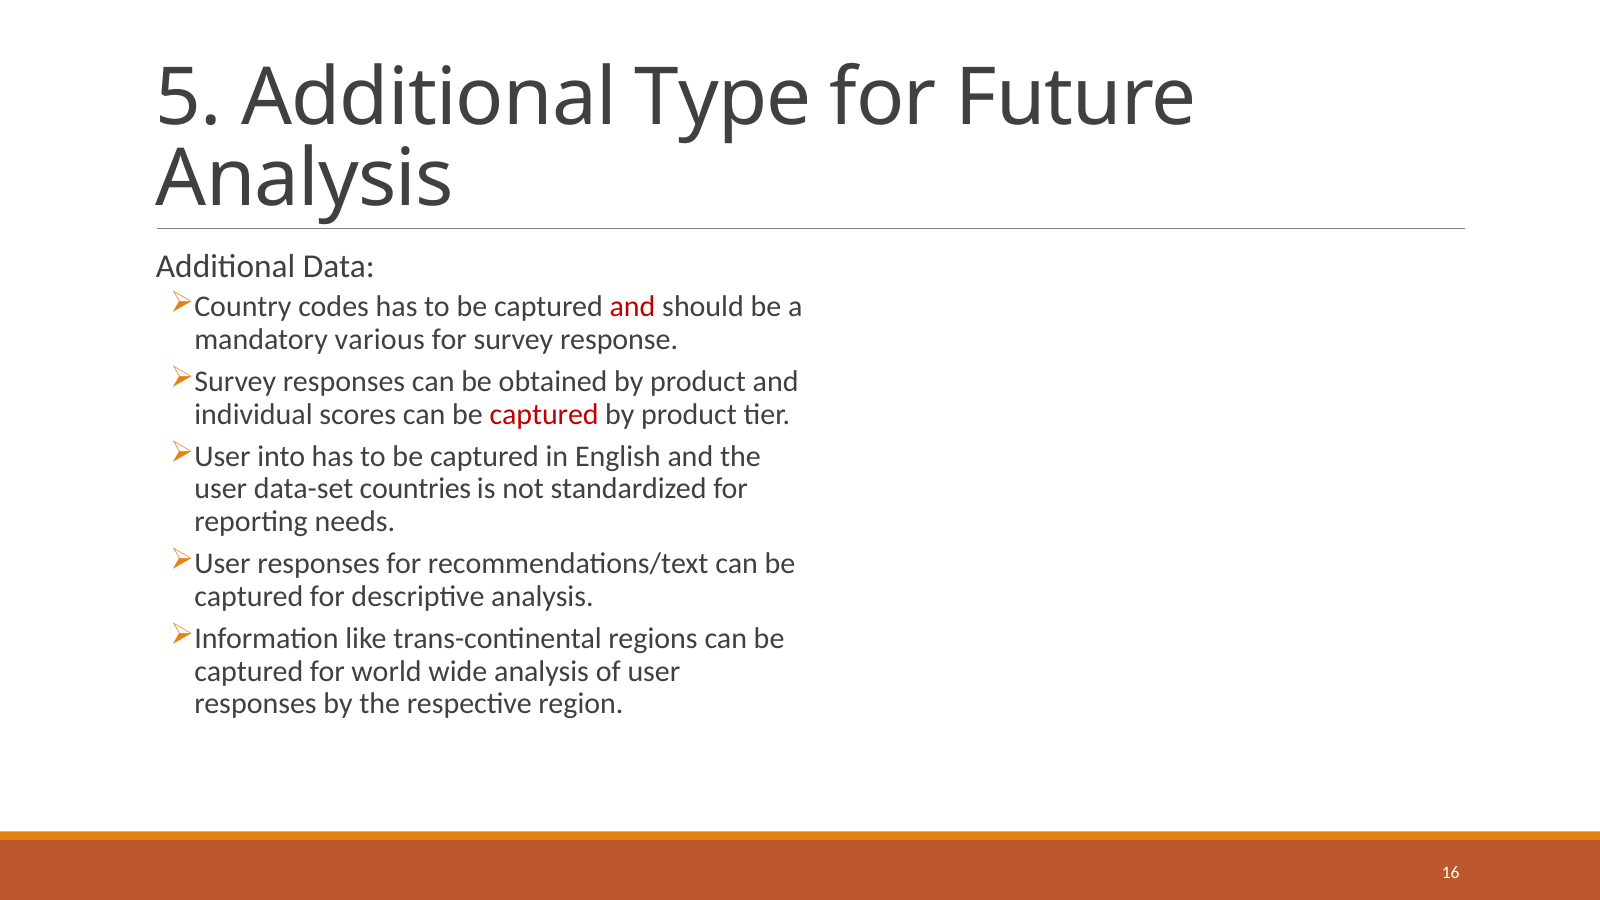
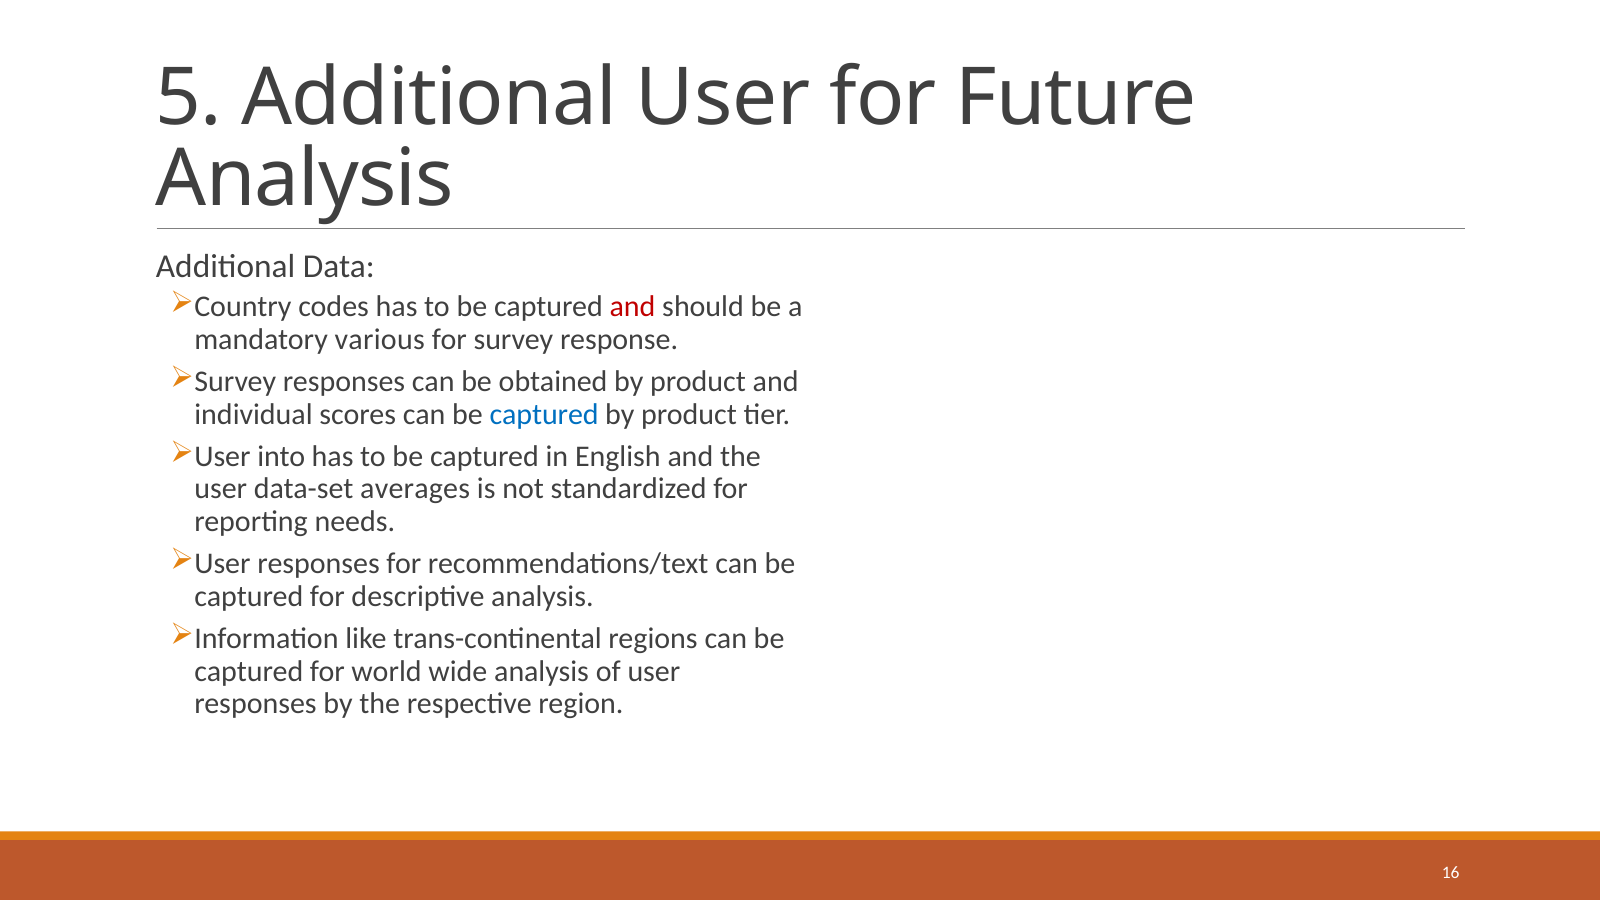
Additional Type: Type -> User
captured at (544, 414) colour: red -> blue
countries: countries -> averages
